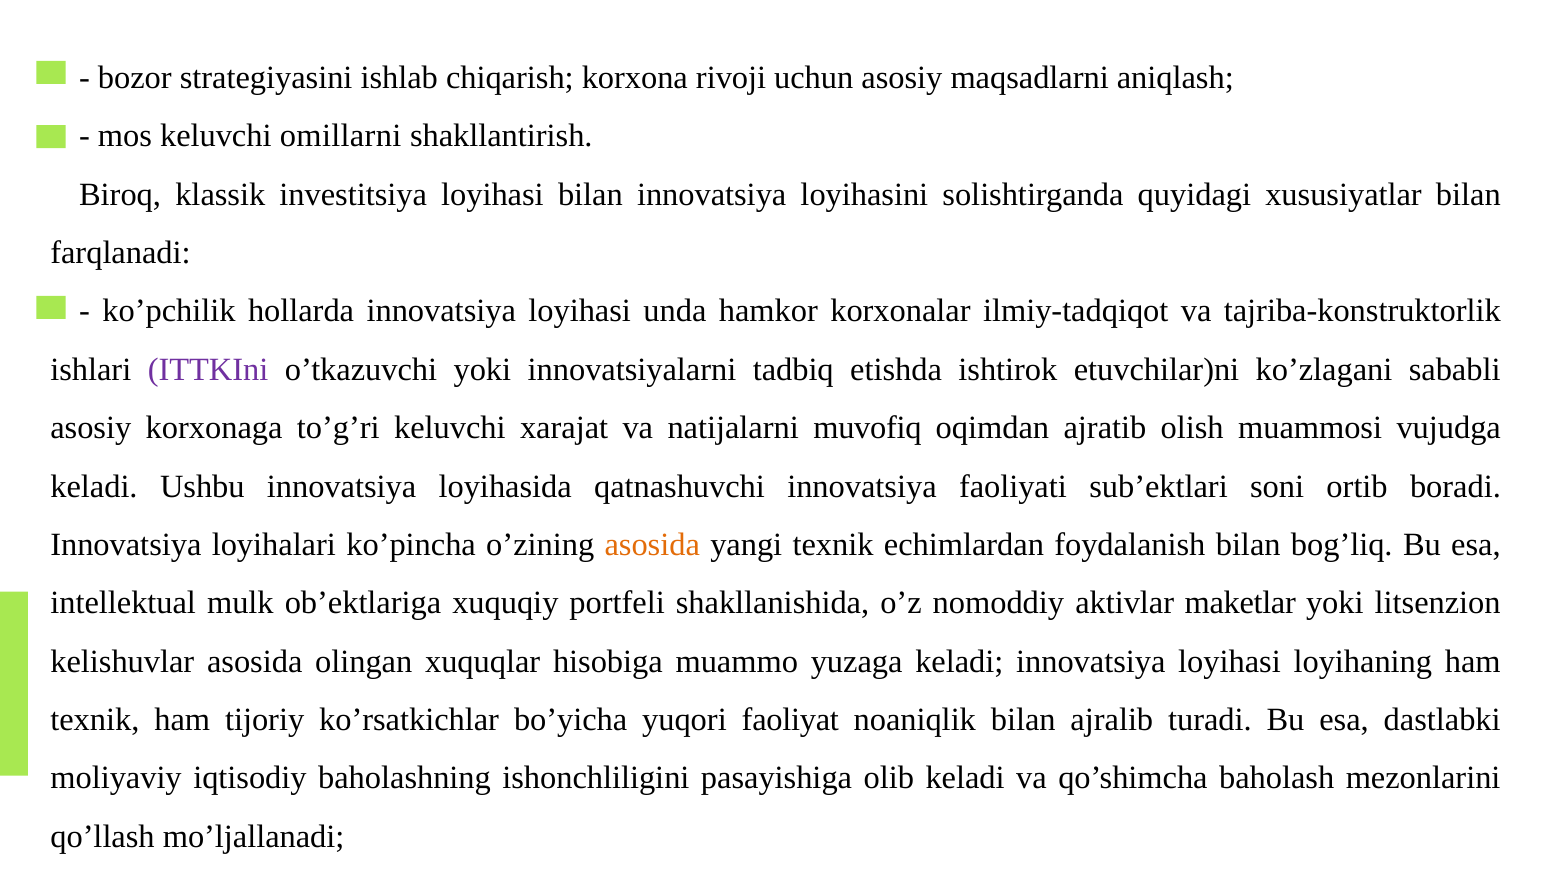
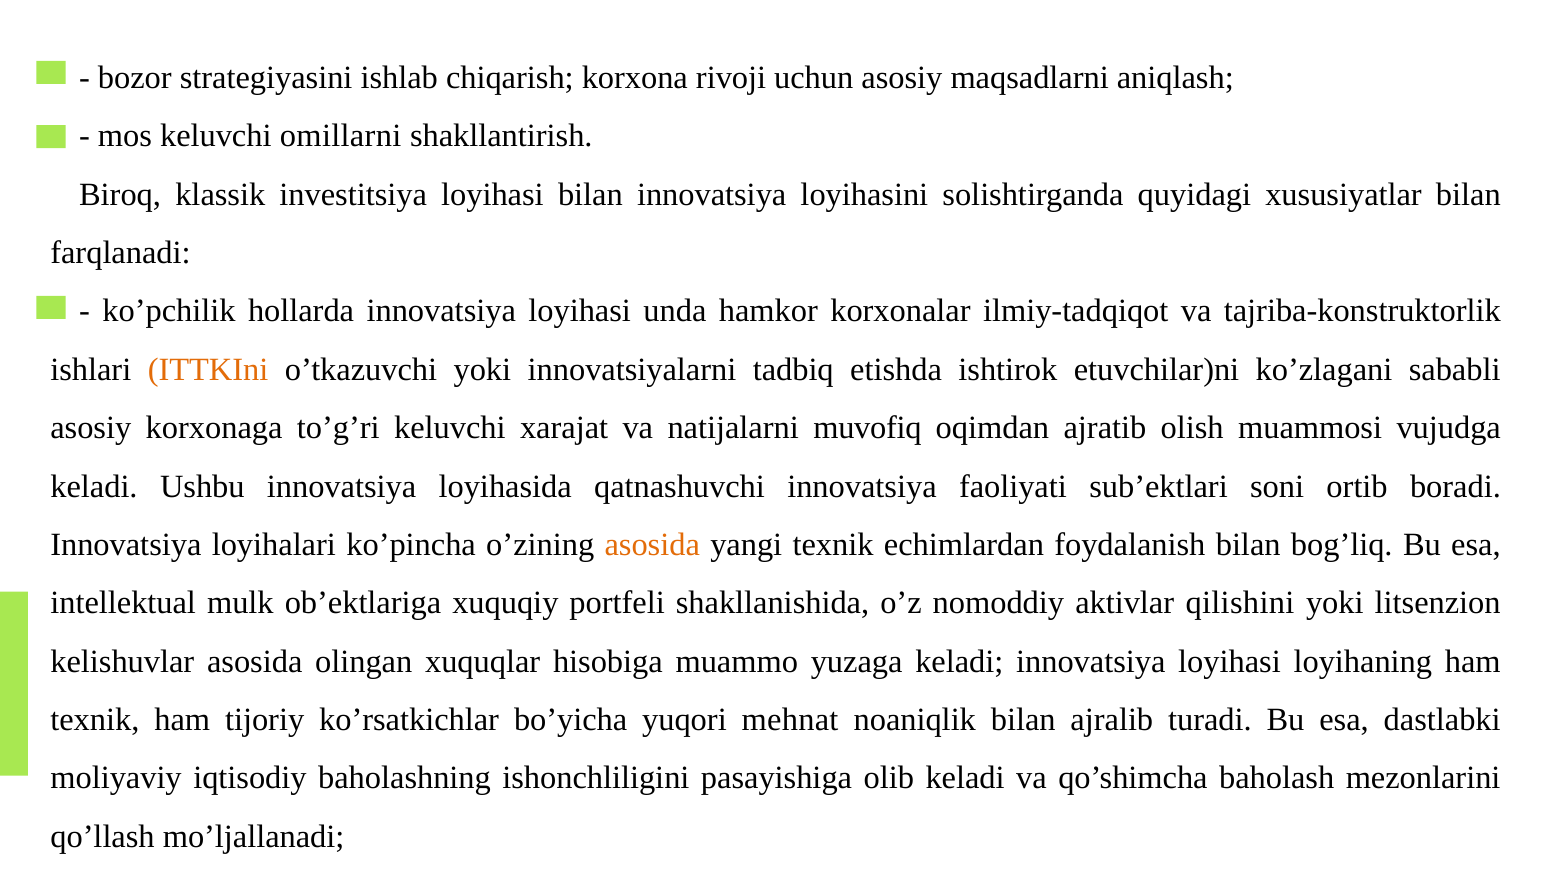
ITTKIni colour: purple -> orange
maketlar: maketlar -> qilishini
faoliyat: faoliyat -> mehnat
